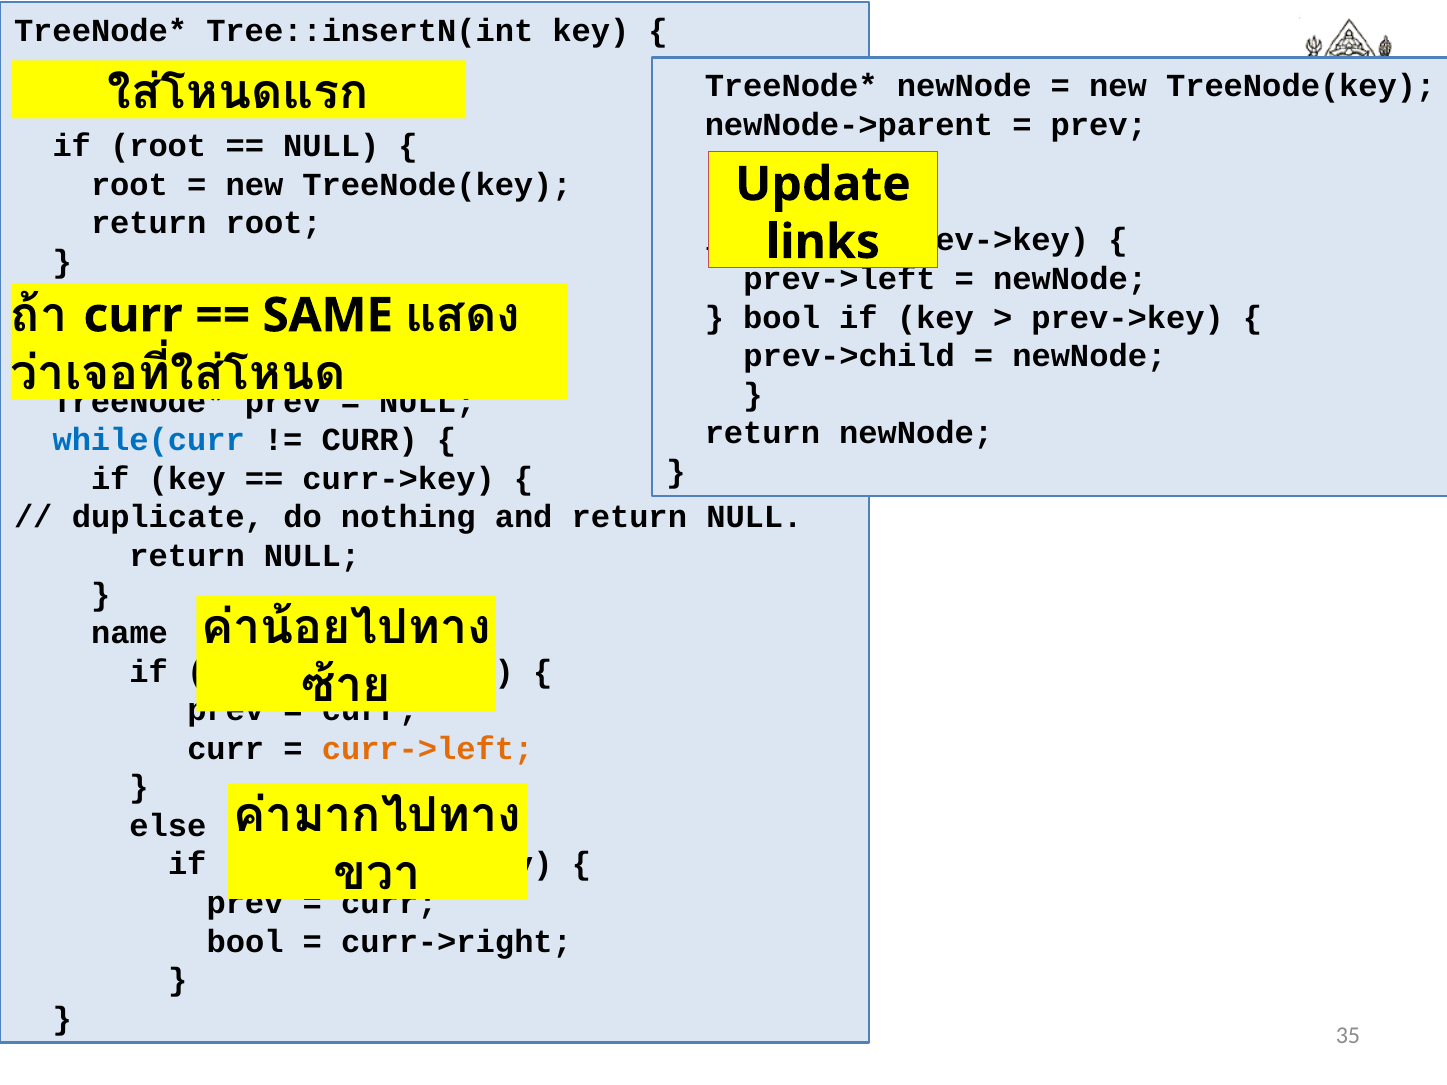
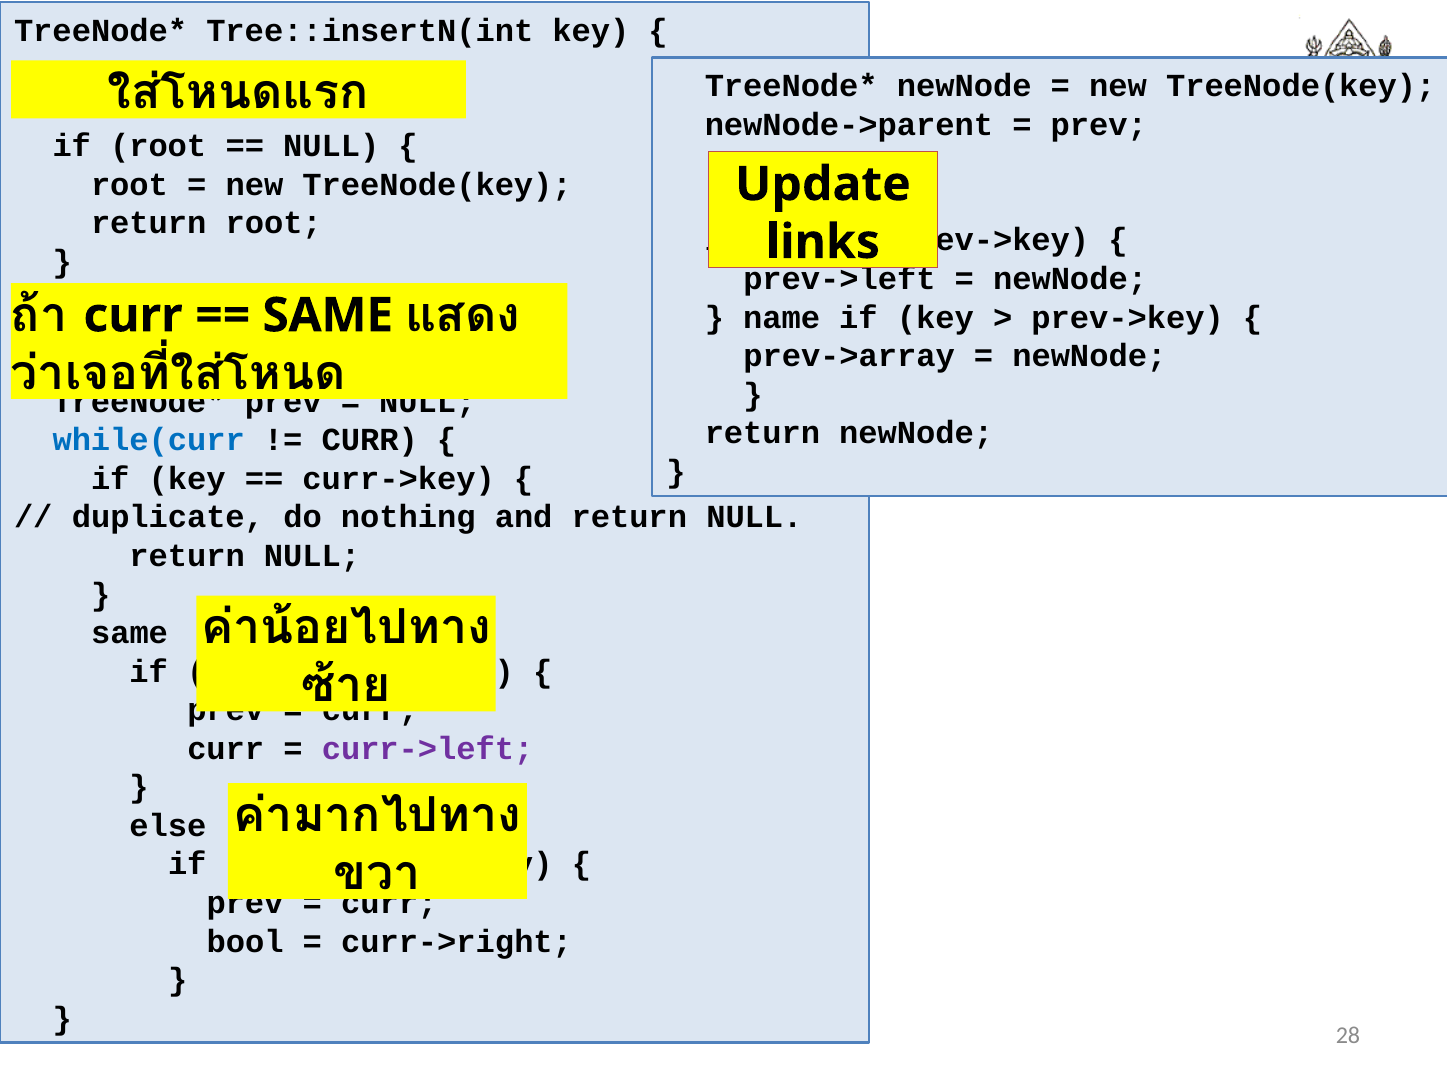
bool at (782, 318): bool -> name
prev->child: prev->child -> prev->array
name at (130, 633): name -> same
curr->left colour: orange -> purple
35: 35 -> 28
